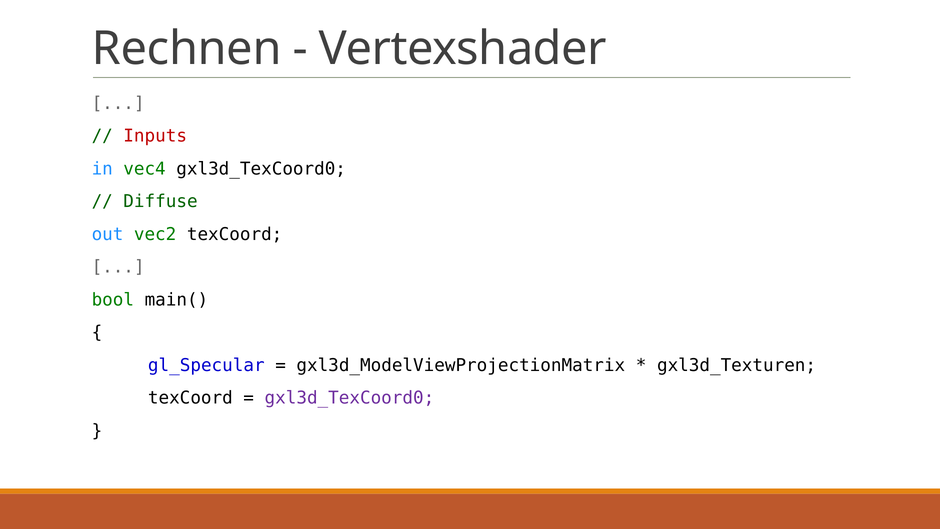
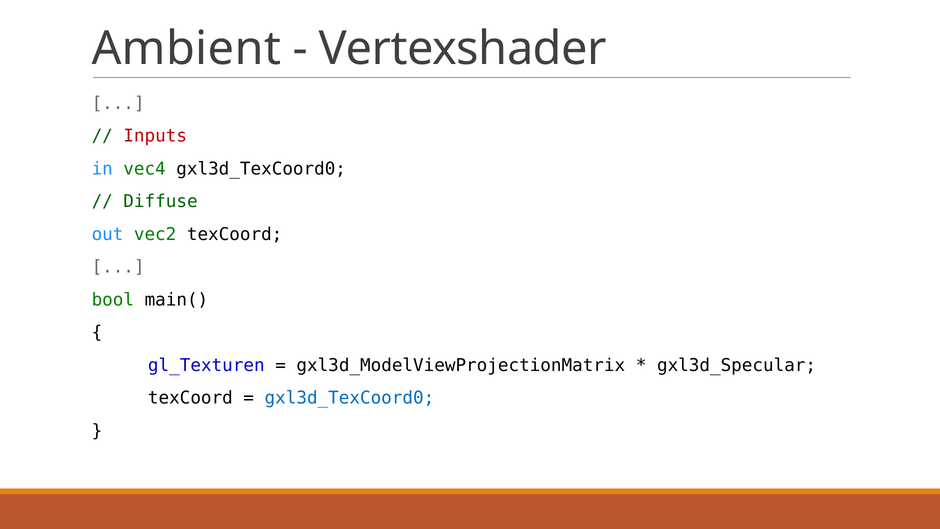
Rechnen: Rechnen -> Ambient
gl_Specular: gl_Specular -> gl_Texturen
gxl3d_Texturen: gxl3d_Texturen -> gxl3d_Specular
gxl3d_TexCoord0 at (349, 398) colour: purple -> blue
